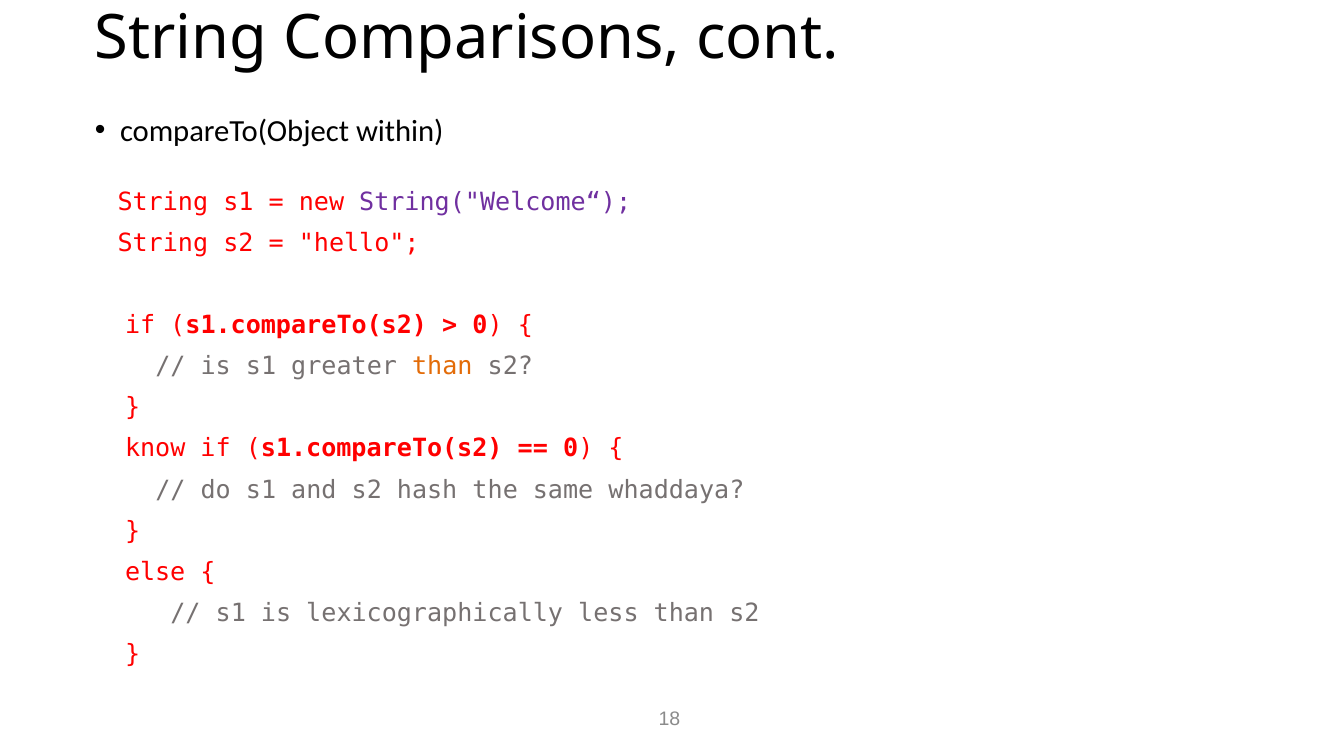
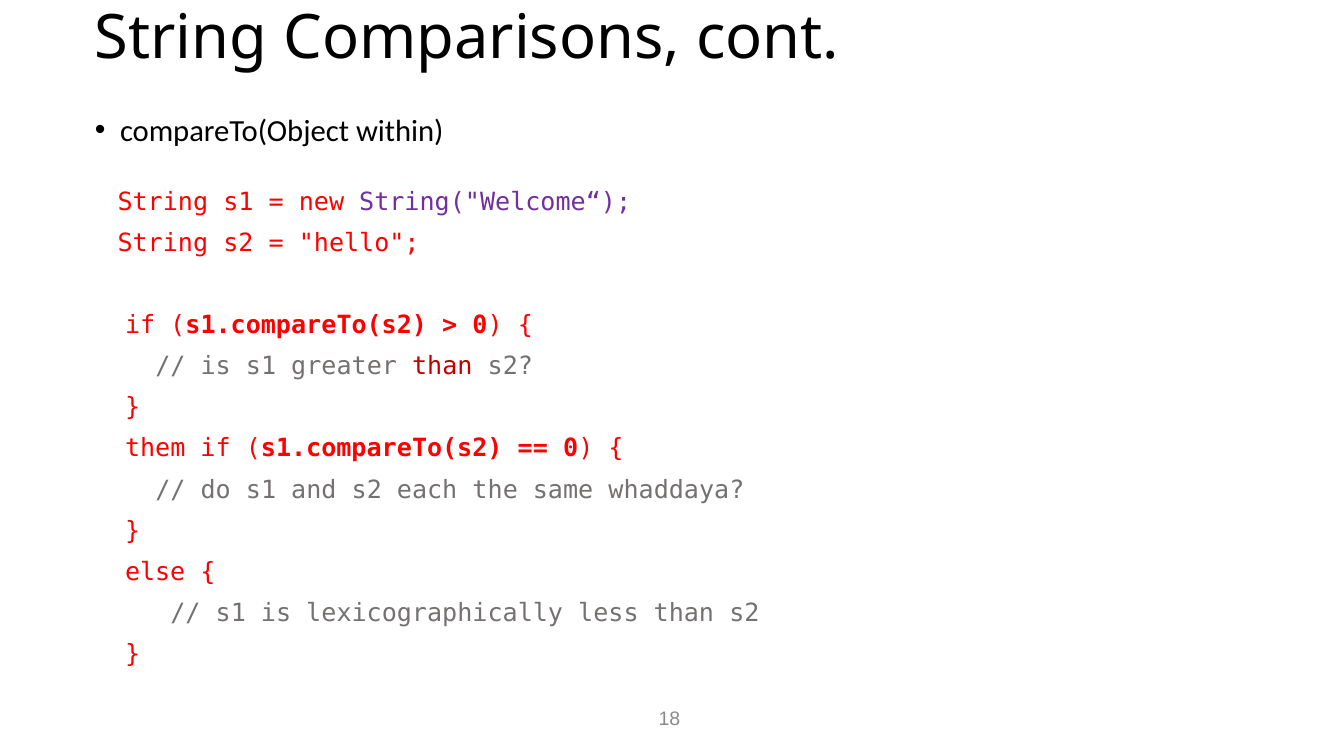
than at (442, 367) colour: orange -> red
know: know -> them
hash: hash -> each
